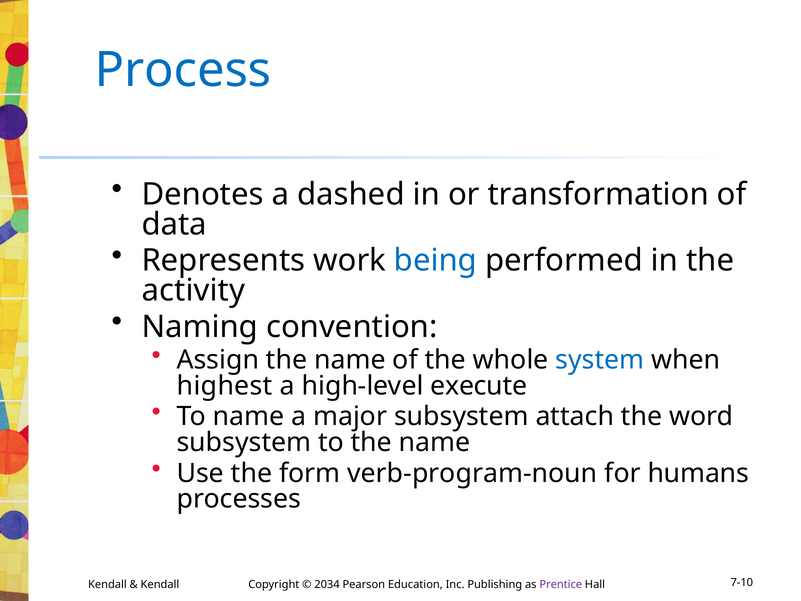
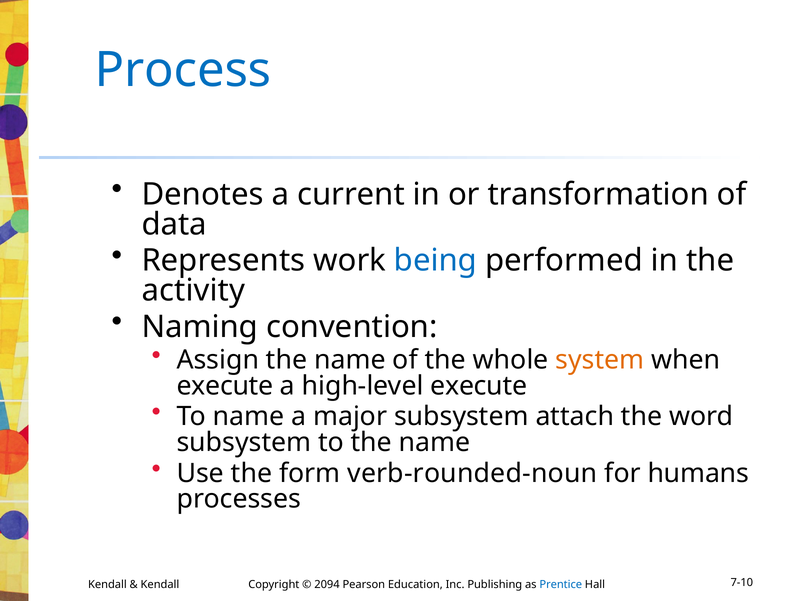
dashed: dashed -> current
system colour: blue -> orange
highest at (225, 386): highest -> execute
verb-program-noun: verb-program-noun -> verb-rounded-noun
2034: 2034 -> 2094
Prentice colour: purple -> blue
